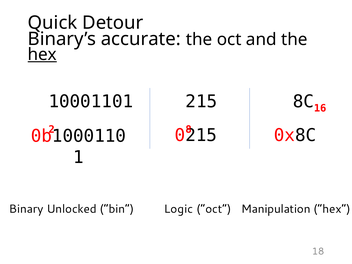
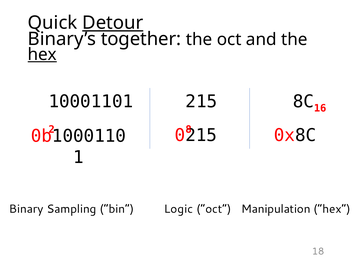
Detour underline: none -> present
accurate: accurate -> together
Unlocked: Unlocked -> Sampling
